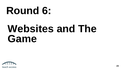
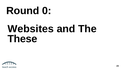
6: 6 -> 0
Game: Game -> These
